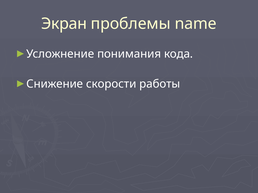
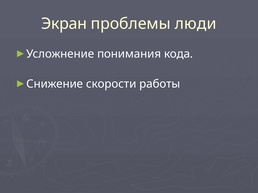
name: name -> люди
